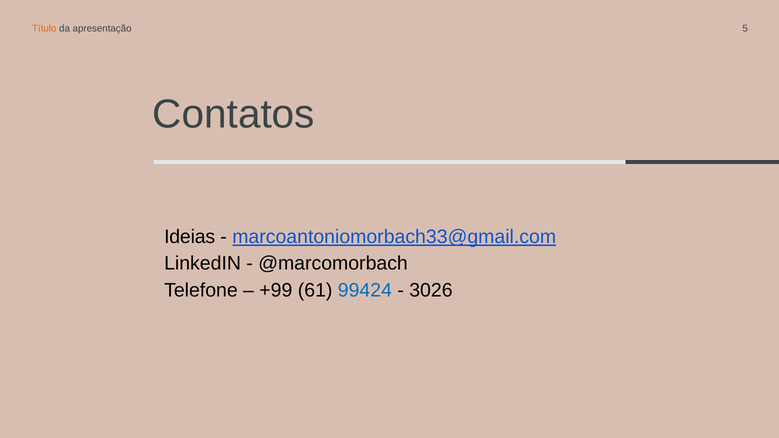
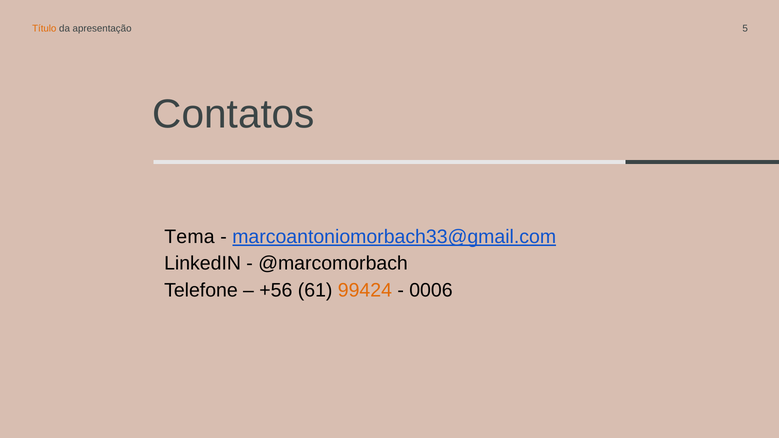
Ideias: Ideias -> Tema
+99: +99 -> +56
99424 colour: blue -> orange
3026: 3026 -> 0006
